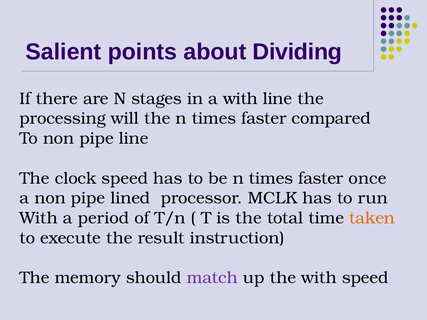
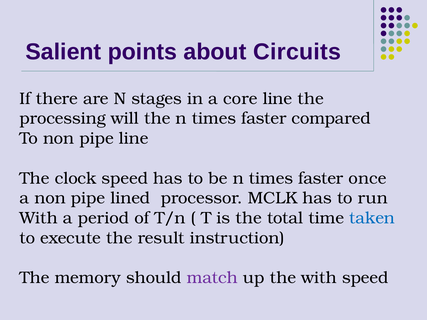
Dividing: Dividing -> Circuits
a with: with -> core
taken colour: orange -> blue
